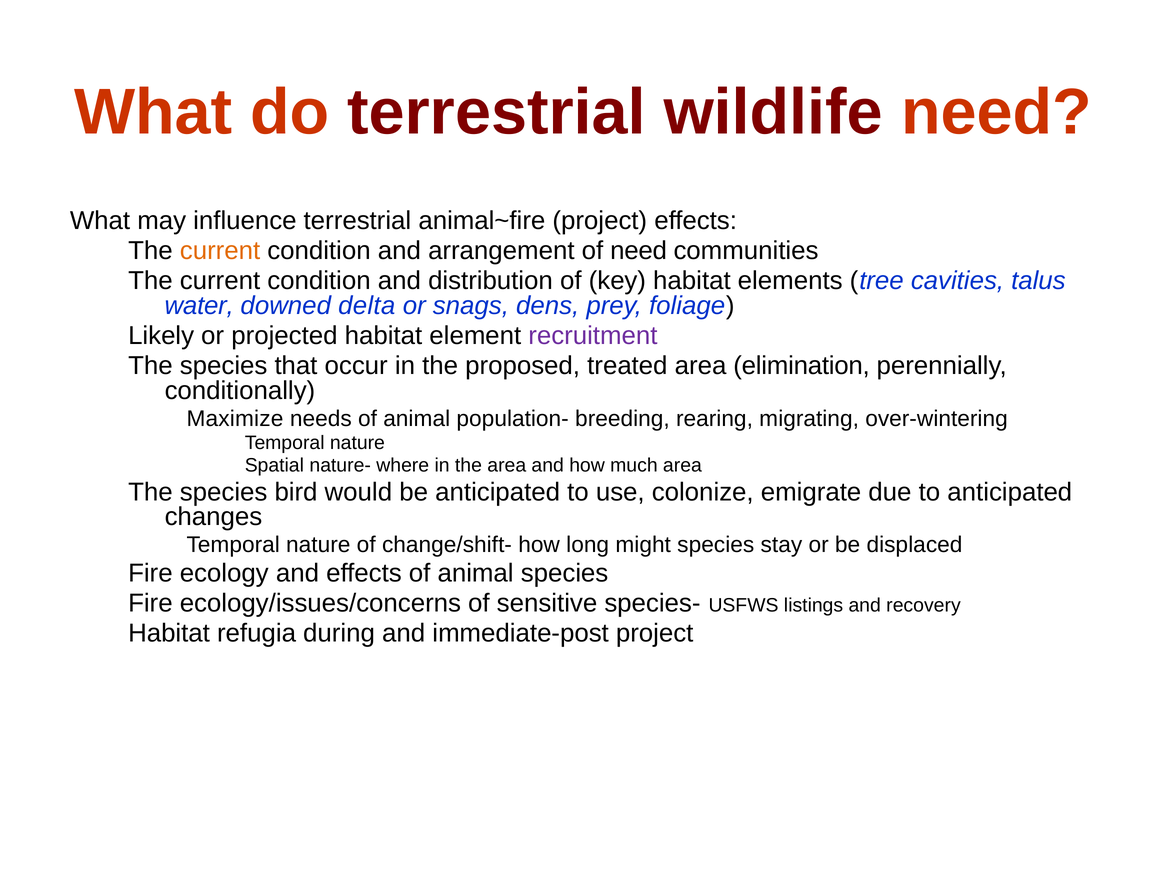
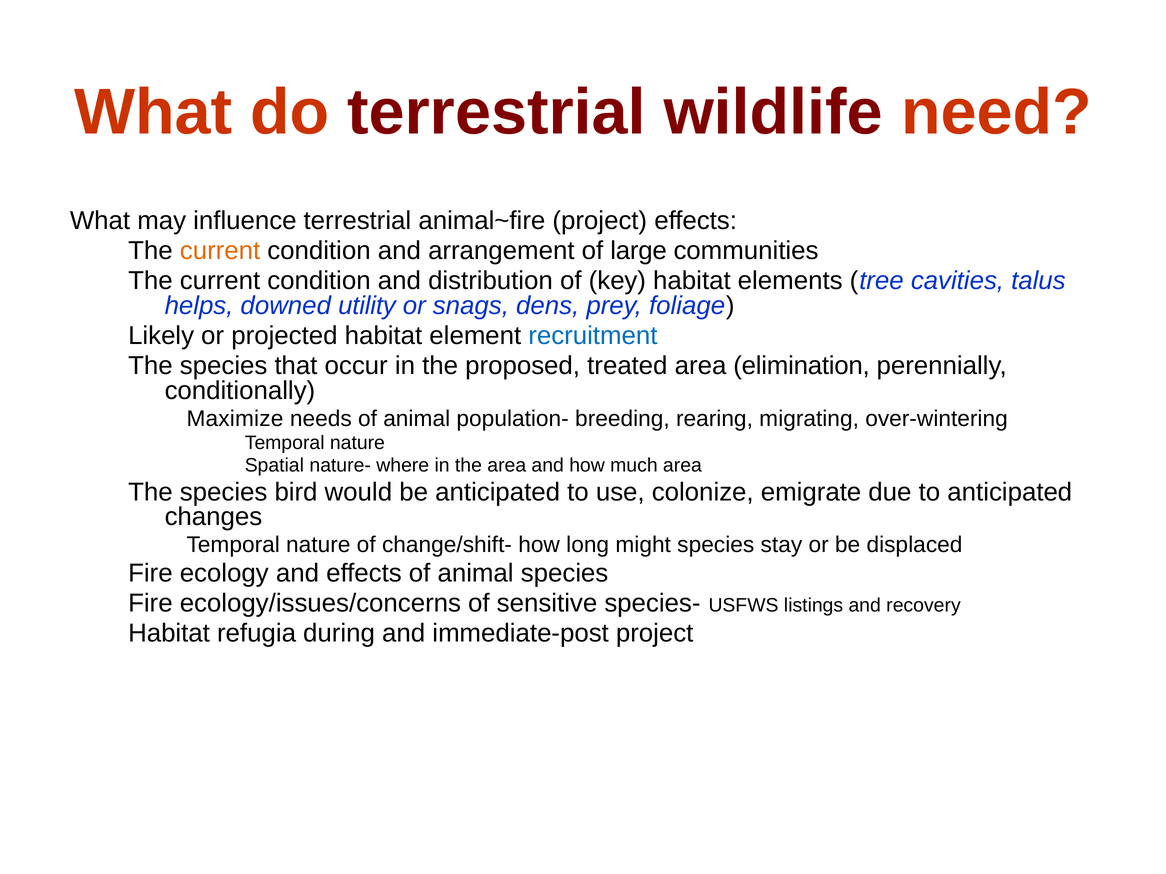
of need: need -> large
water: water -> helps
delta: delta -> utility
recruitment colour: purple -> blue
